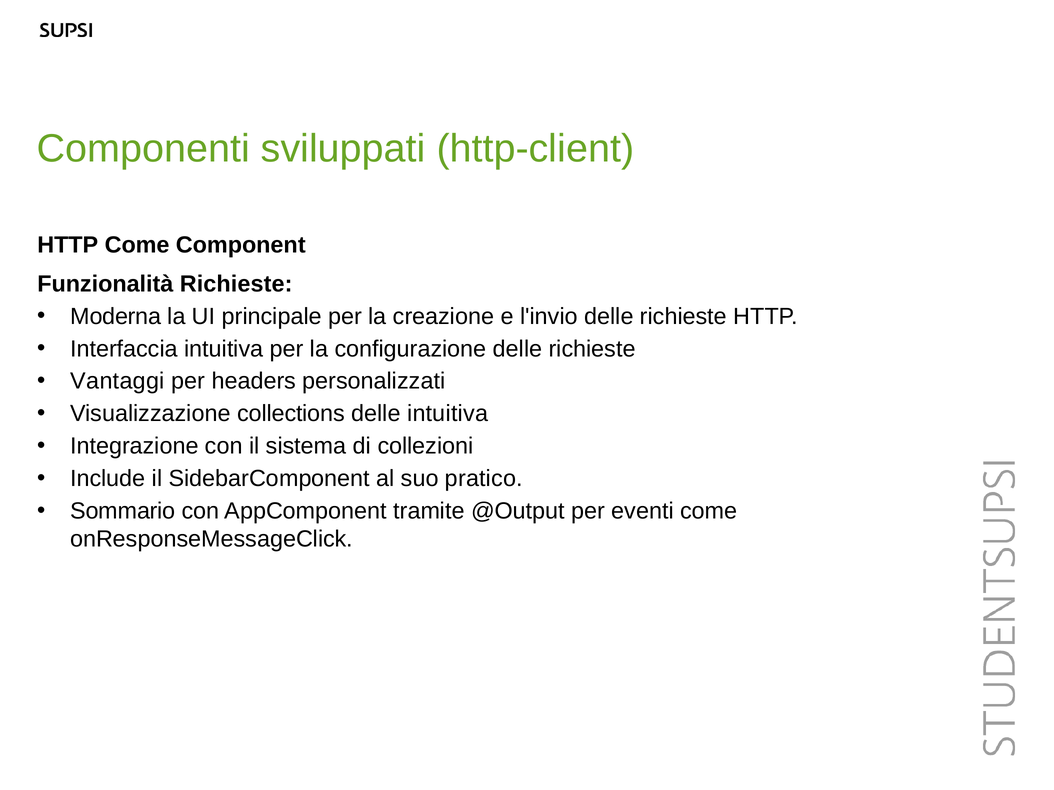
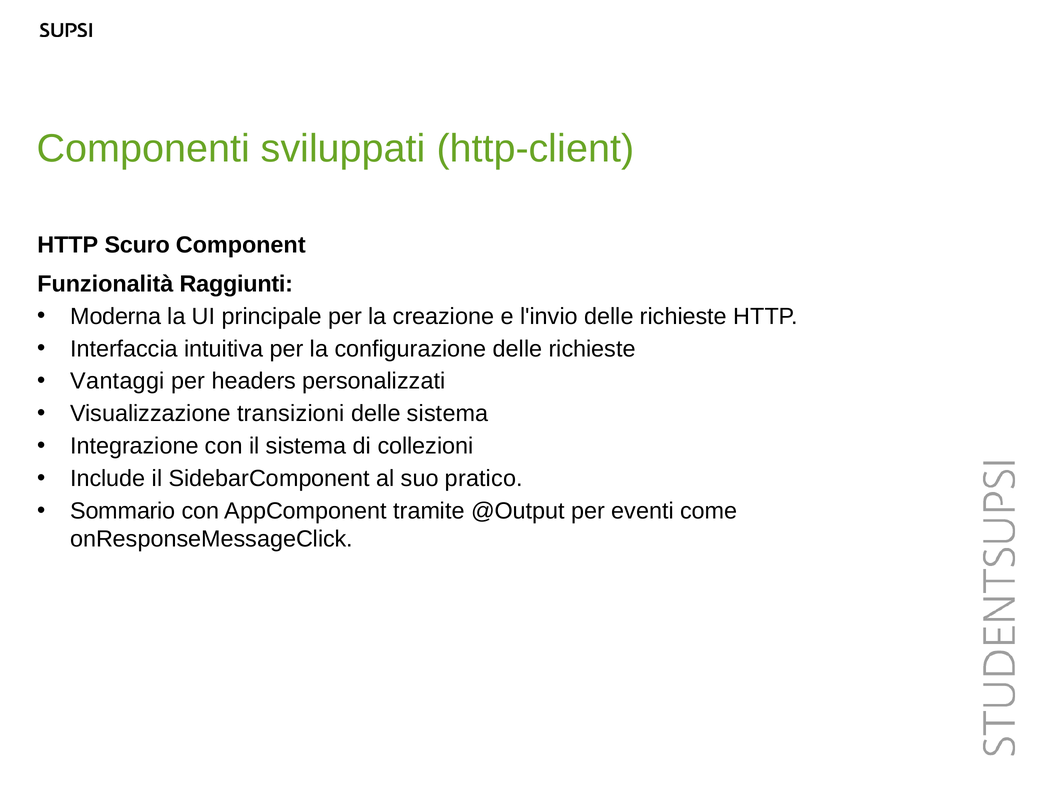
HTTP Come: Come -> Scuro
Funzionalità Richieste: Richieste -> Raggiunti
collections: collections -> transizioni
delle intuitiva: intuitiva -> sistema
